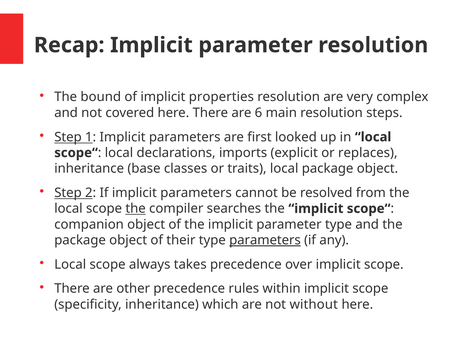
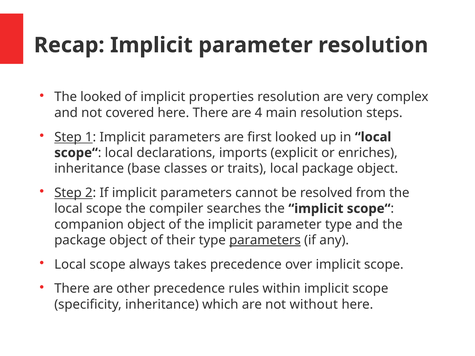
The bound: bound -> looked
6: 6 -> 4
replaces: replaces -> enriches
the at (136, 209) underline: present -> none
